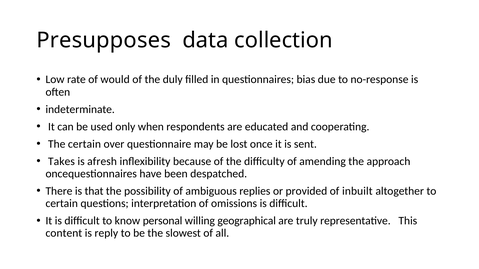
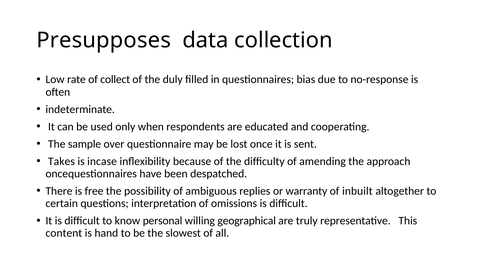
would: would -> collect
The certain: certain -> sample
afresh: afresh -> incase
that: that -> free
provided: provided -> warranty
reply: reply -> hand
